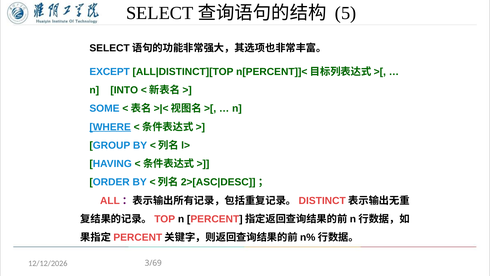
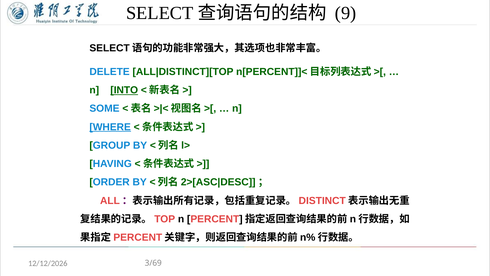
5: 5 -> 9
EXCEPT: EXCEPT -> DELETE
INTO underline: none -> present
